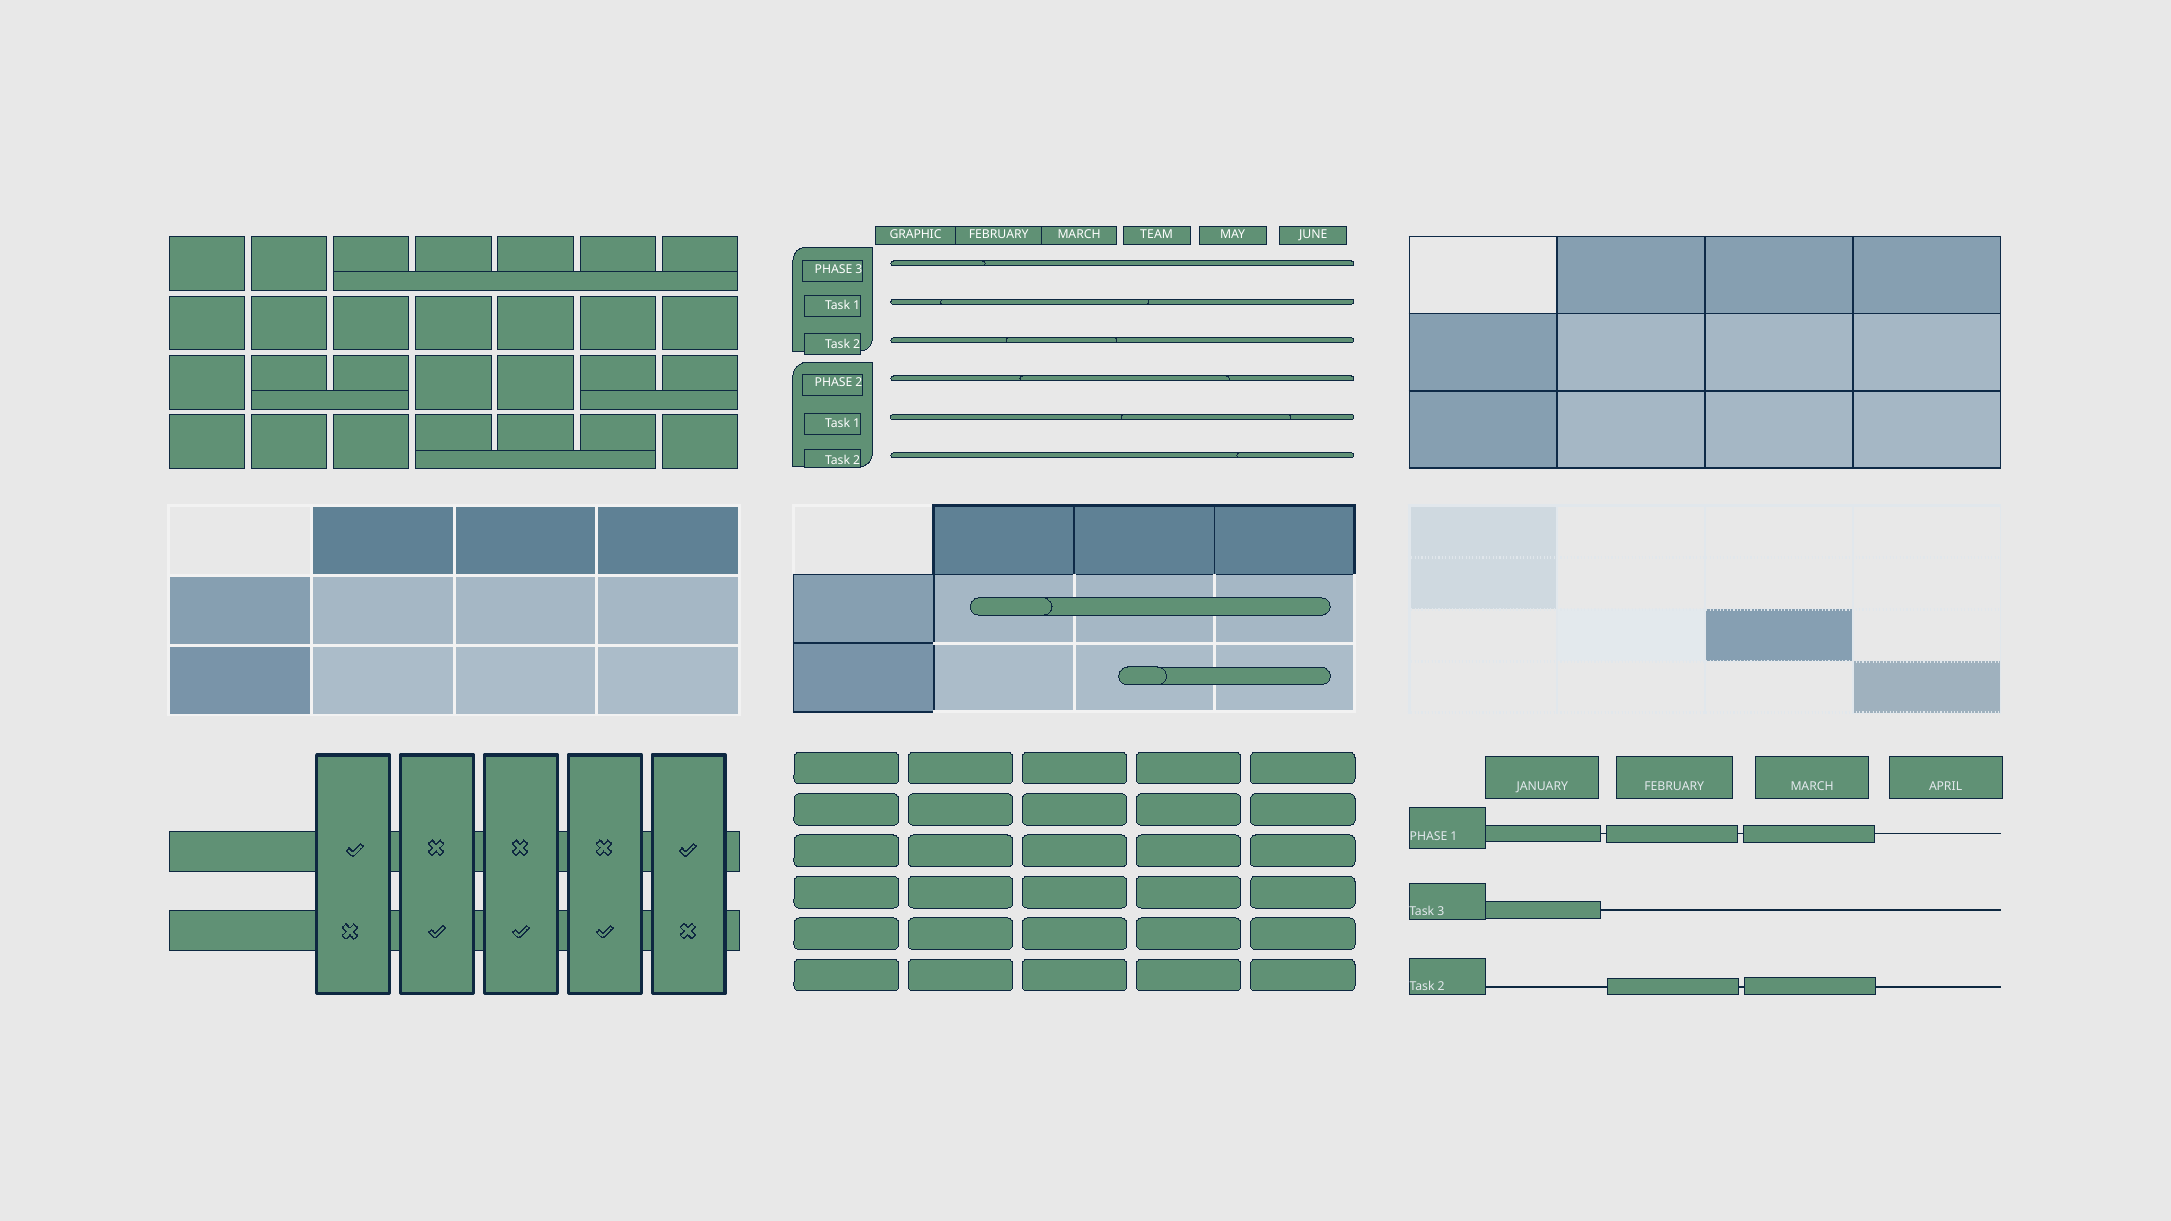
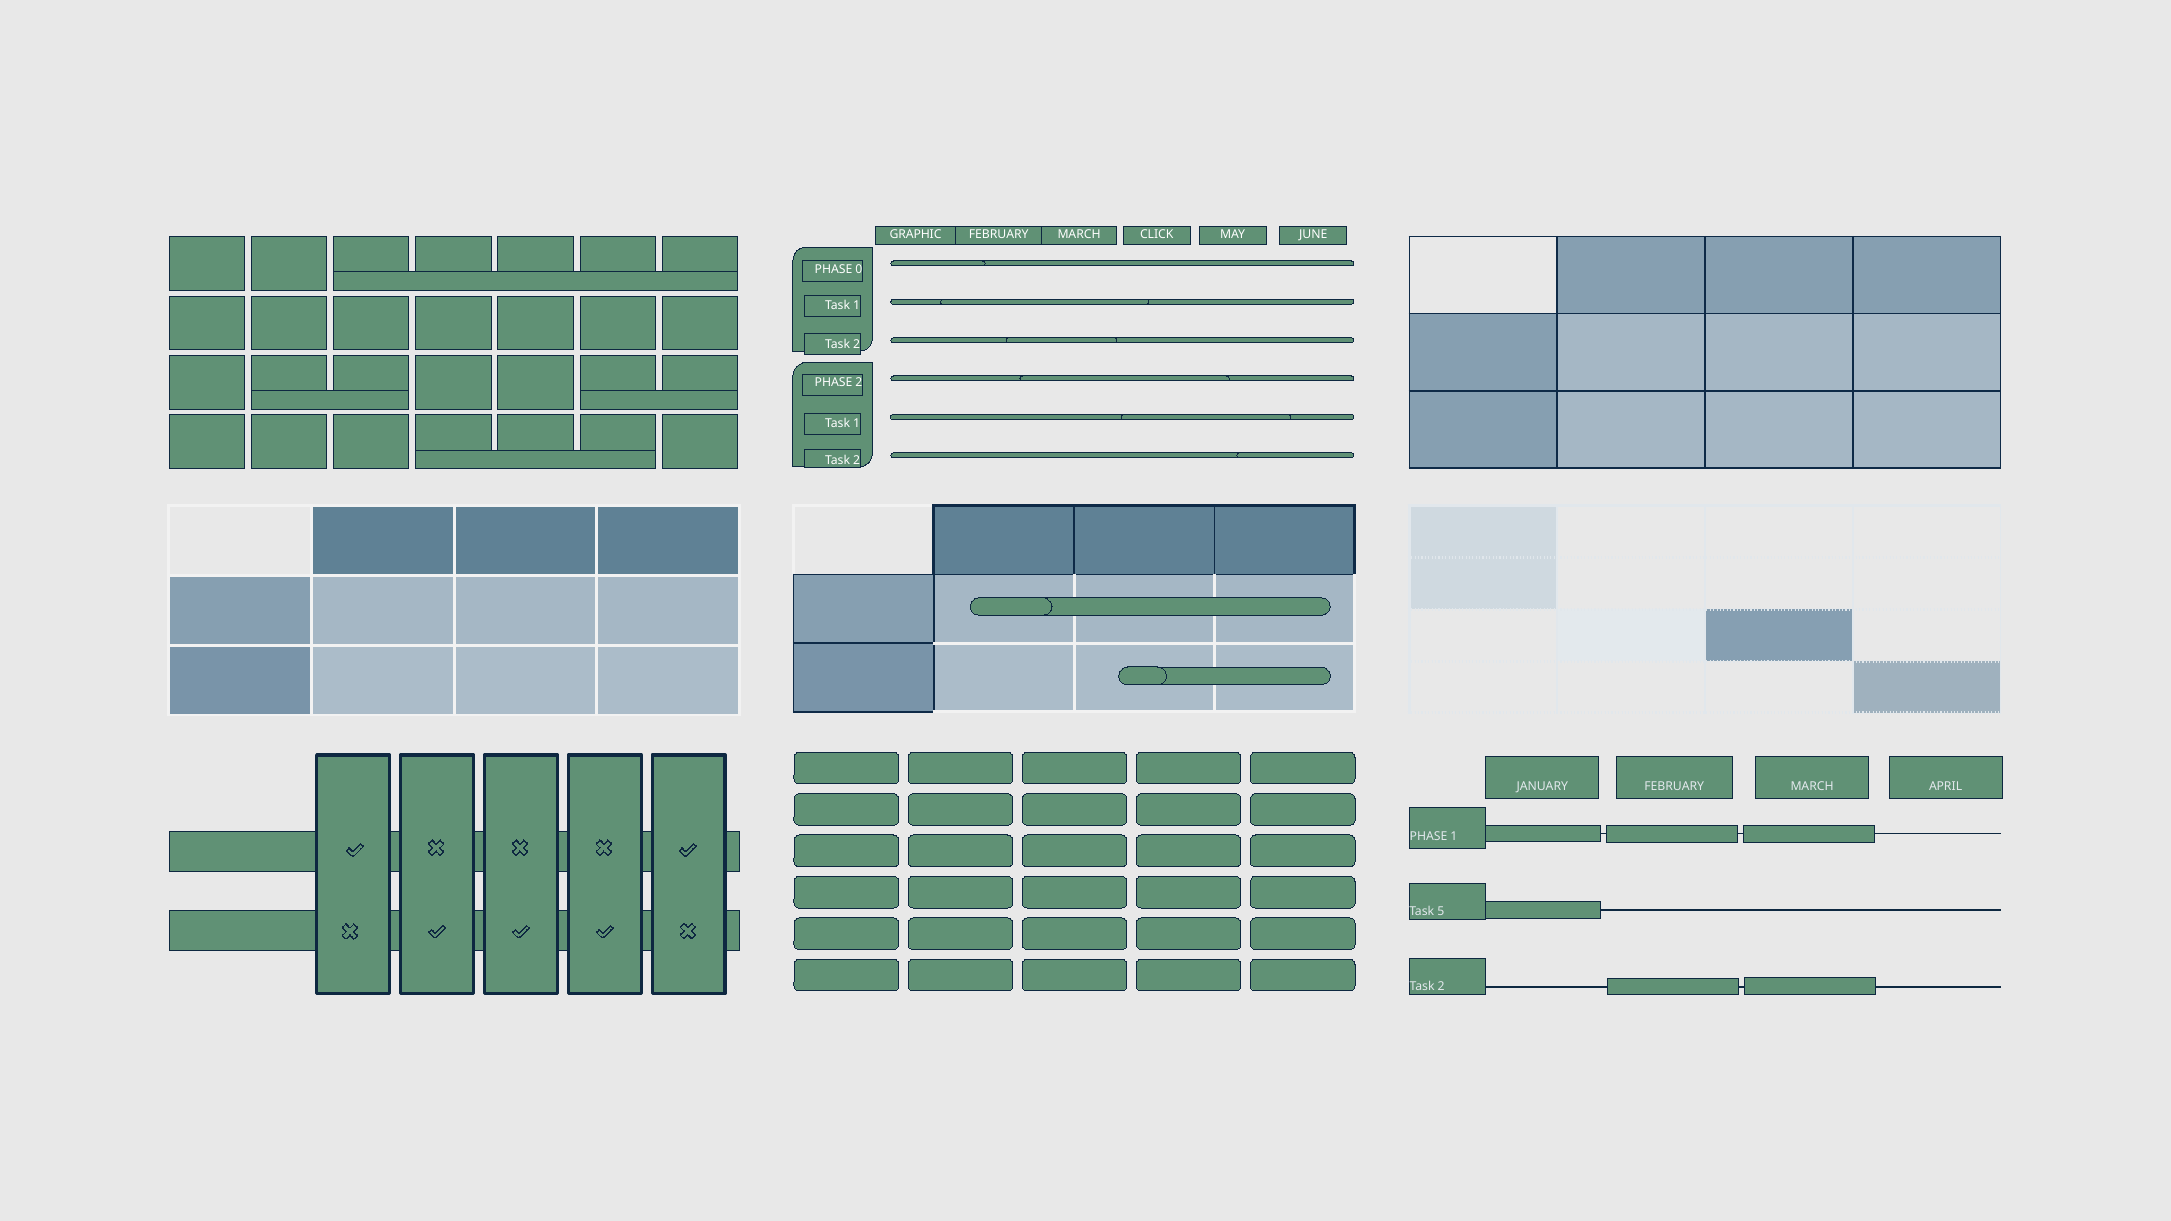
TEAM: TEAM -> CLICK
PHASE 3: 3 -> 0
Task 3: 3 -> 5
